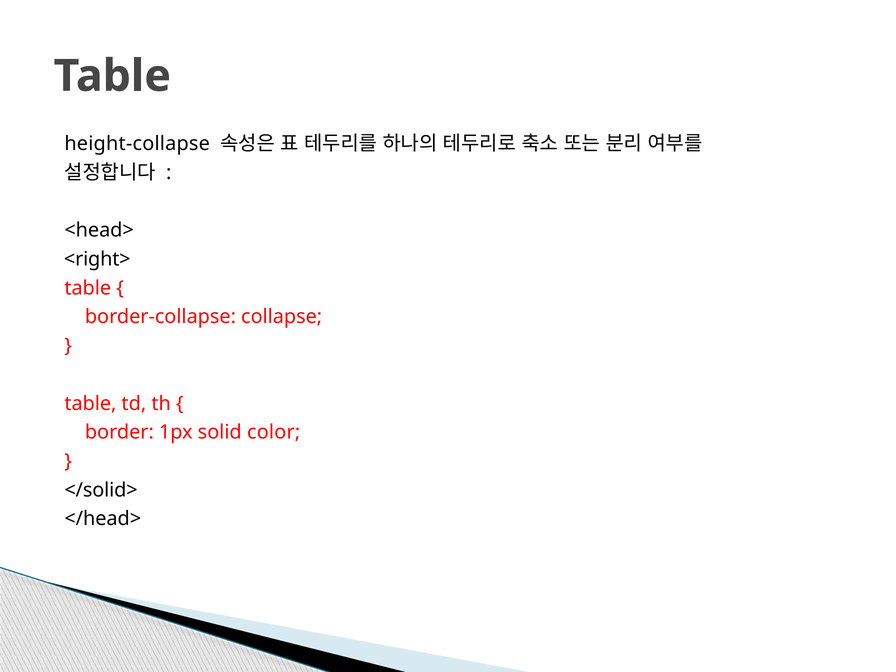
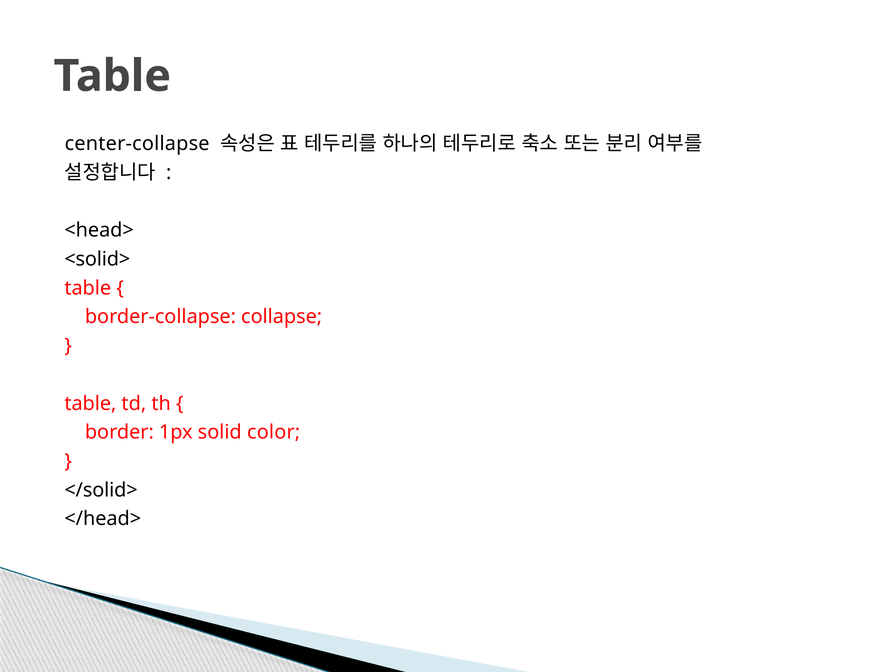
height-collapse: height-collapse -> center-collapse
<right>: <right> -> <solid>
